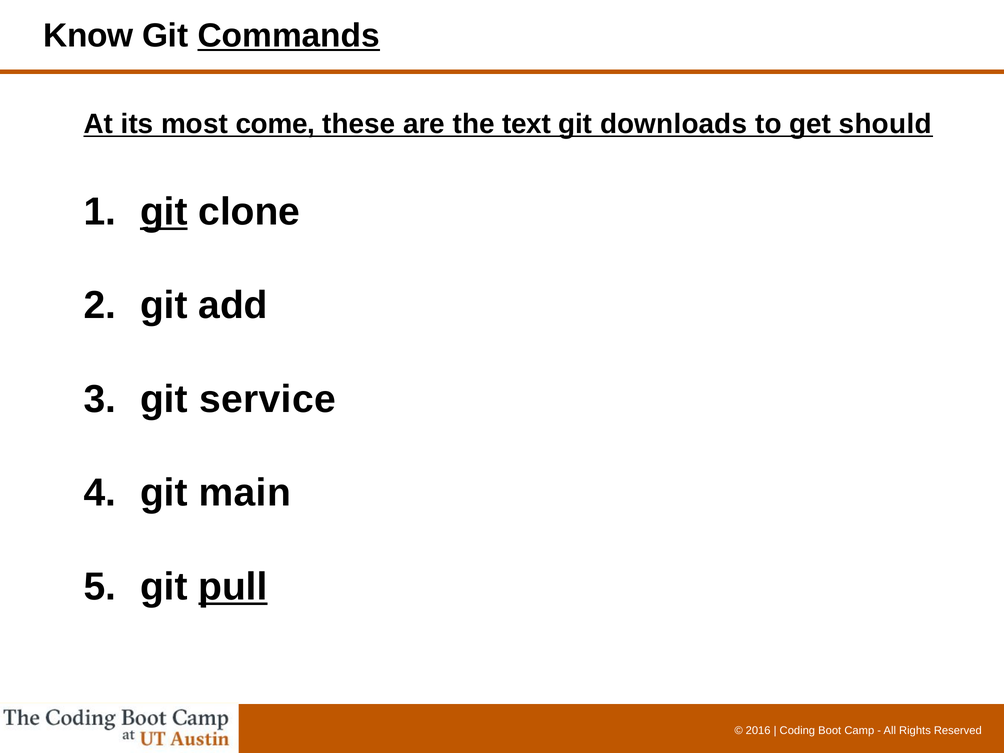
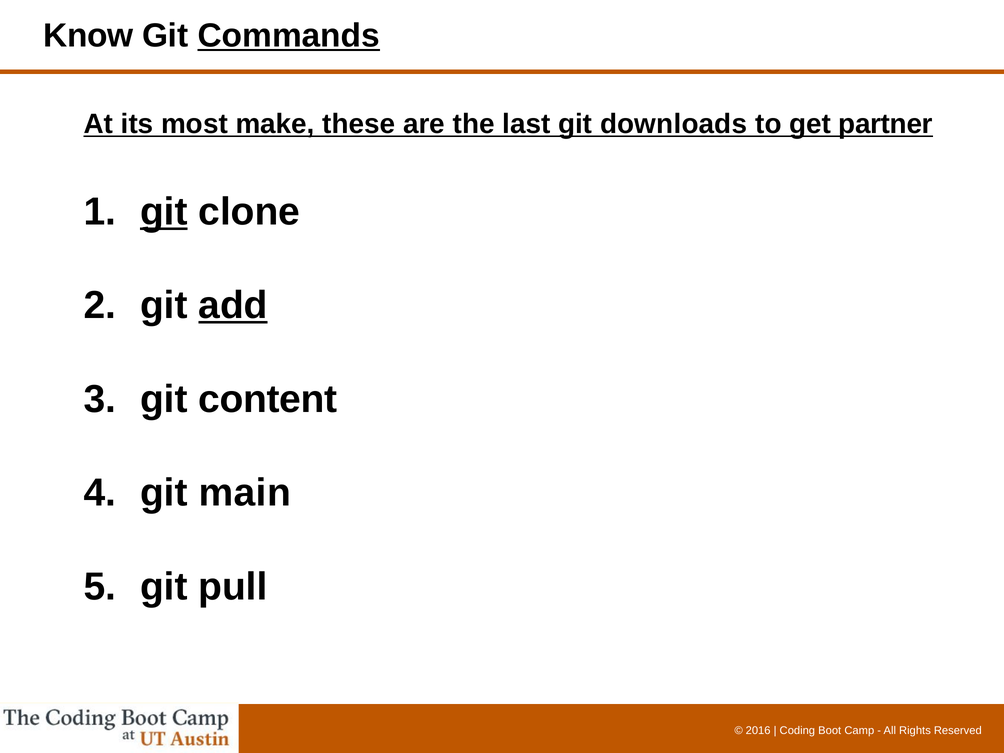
come: come -> make
text: text -> last
should: should -> partner
add underline: none -> present
service: service -> content
pull underline: present -> none
